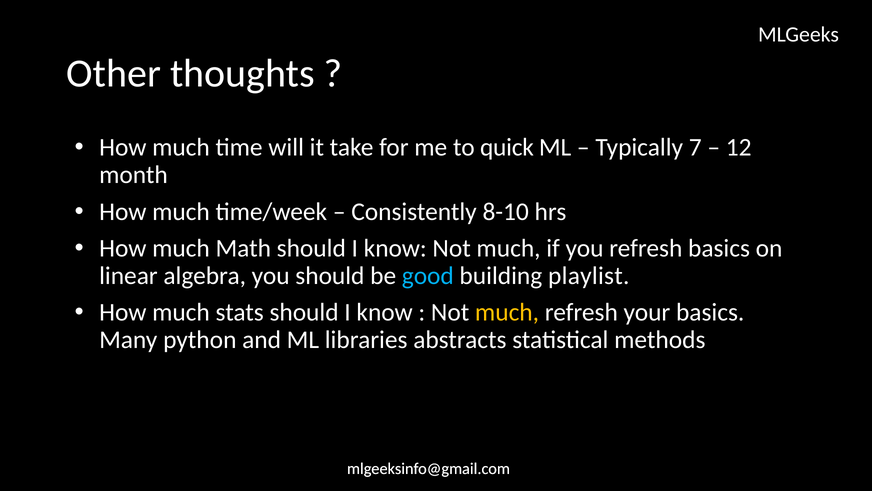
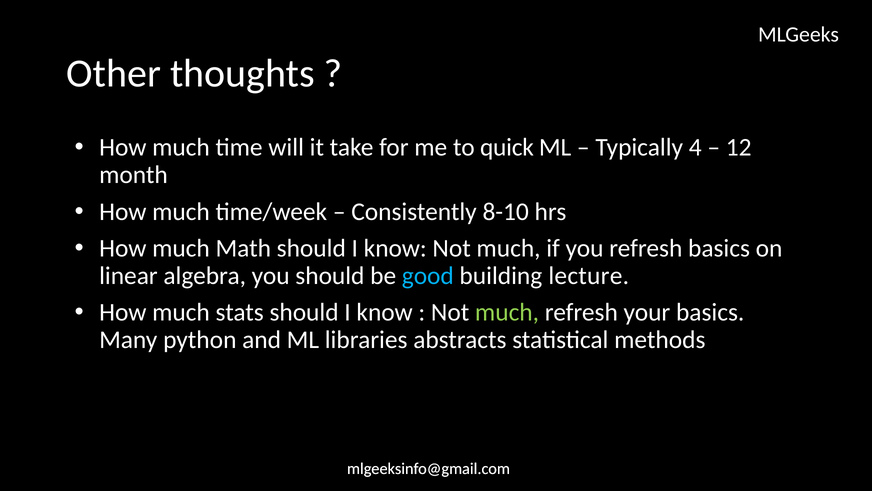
7: 7 -> 4
playlist: playlist -> lecture
much at (507, 312) colour: yellow -> light green
